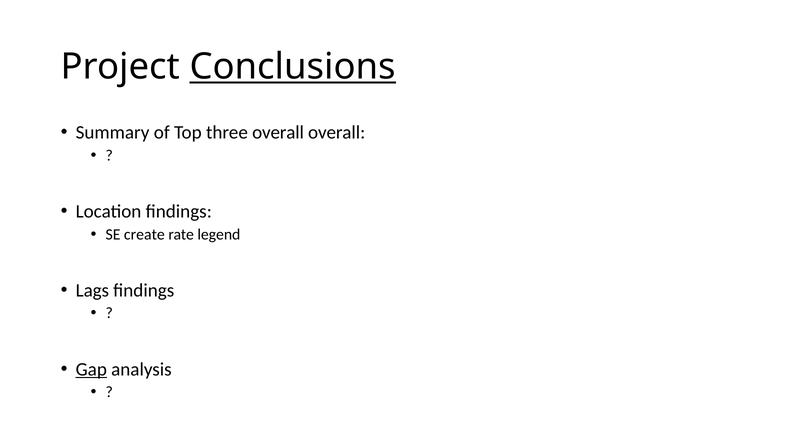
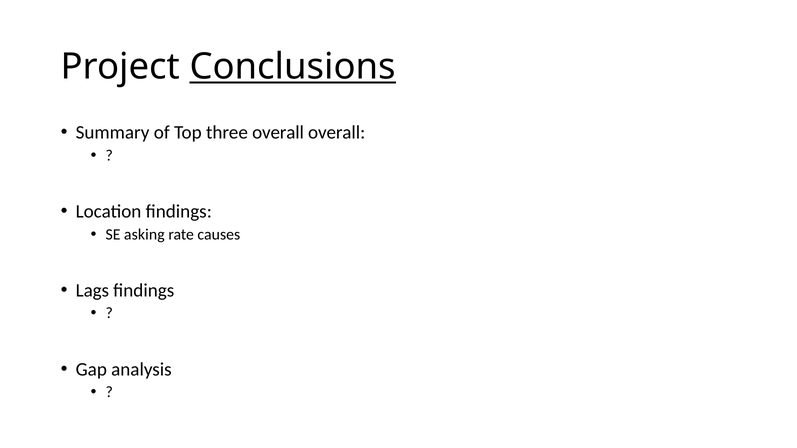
create: create -> asking
legend: legend -> causes
Gap underline: present -> none
